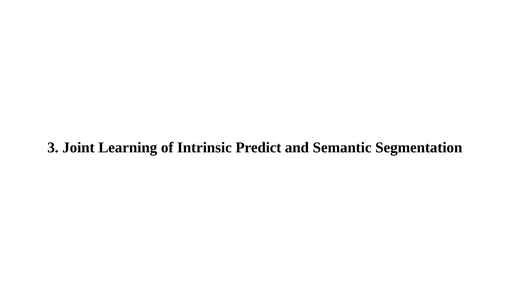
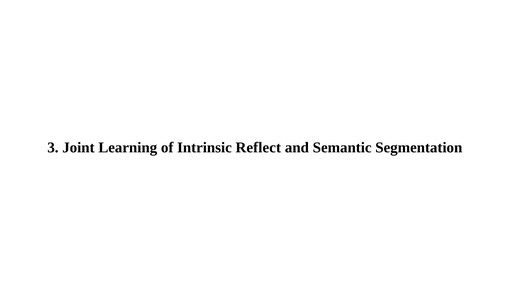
Predict: Predict -> Reflect
